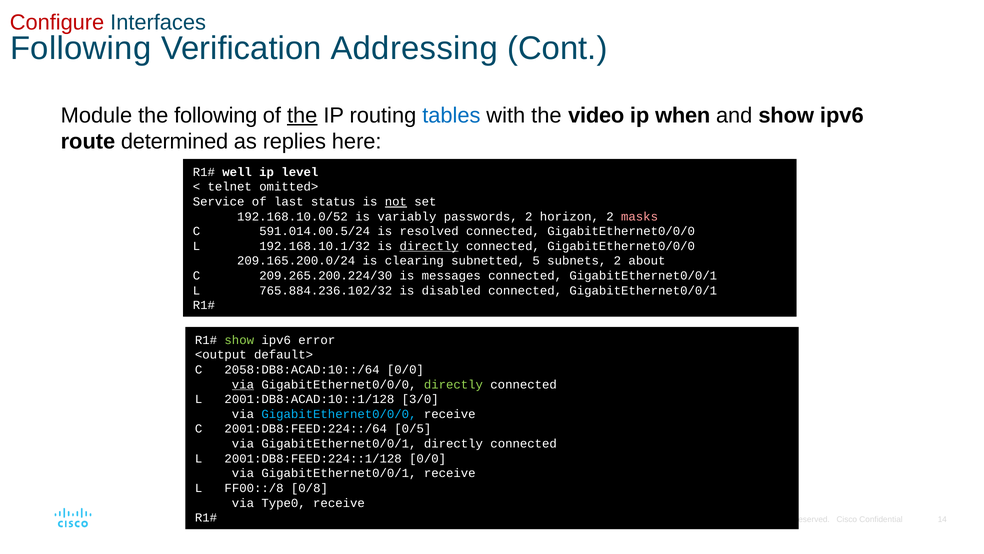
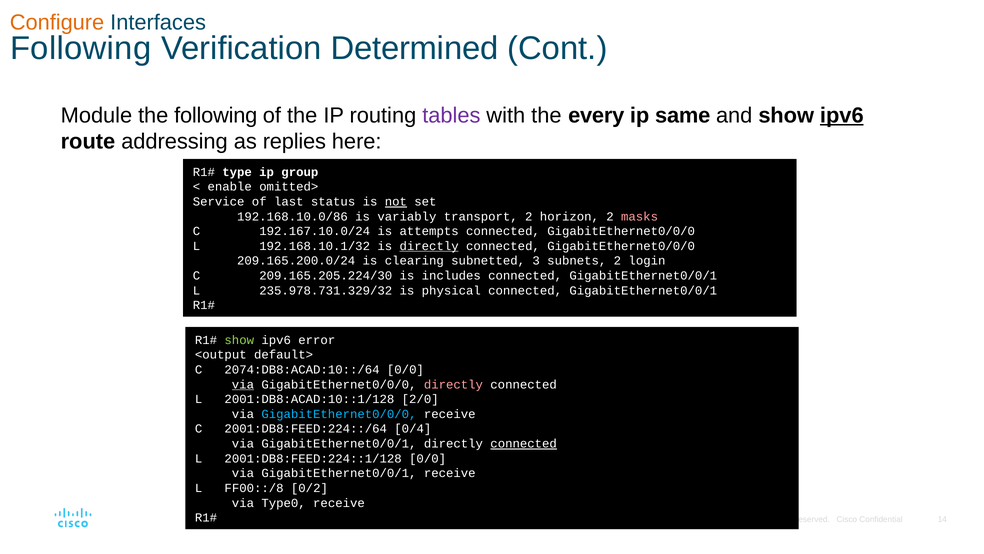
Configure colour: red -> orange
Addressing: Addressing -> Determined
the at (302, 115) underline: present -> none
tables colour: blue -> purple
video: video -> every
when: when -> same
ipv6 at (842, 115) underline: none -> present
determined: determined -> addressing
well: well -> type
level: level -> group
telnet: telnet -> enable
192.168.10.0/52: 192.168.10.0/52 -> 192.168.10.0/86
passwords: passwords -> transport
591.014.00.5/24: 591.014.00.5/24 -> 192.167.10.0/24
resolved: resolved -> attempts
5: 5 -> 3
about: about -> login
209.265.200.224/30: 209.265.200.224/30 -> 209.165.205.224/30
messages: messages -> includes
765.884.236.102/32: 765.884.236.102/32 -> 235.978.731.329/32
disabled: disabled -> physical
2058:DB8:ACAD:10::/64: 2058:DB8:ACAD:10::/64 -> 2074:DB8:ACAD:10::/64
directly at (453, 384) colour: light green -> pink
3/0: 3/0 -> 2/0
0/5: 0/5 -> 0/4
connected at (524, 443) underline: none -> present
0/8: 0/8 -> 0/2
